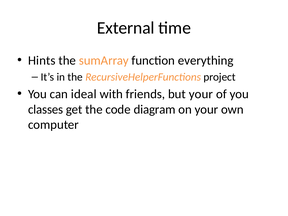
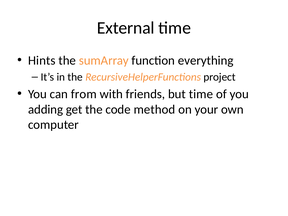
ideal: ideal -> from
but your: your -> time
classes: classes -> adding
diagram: diagram -> method
